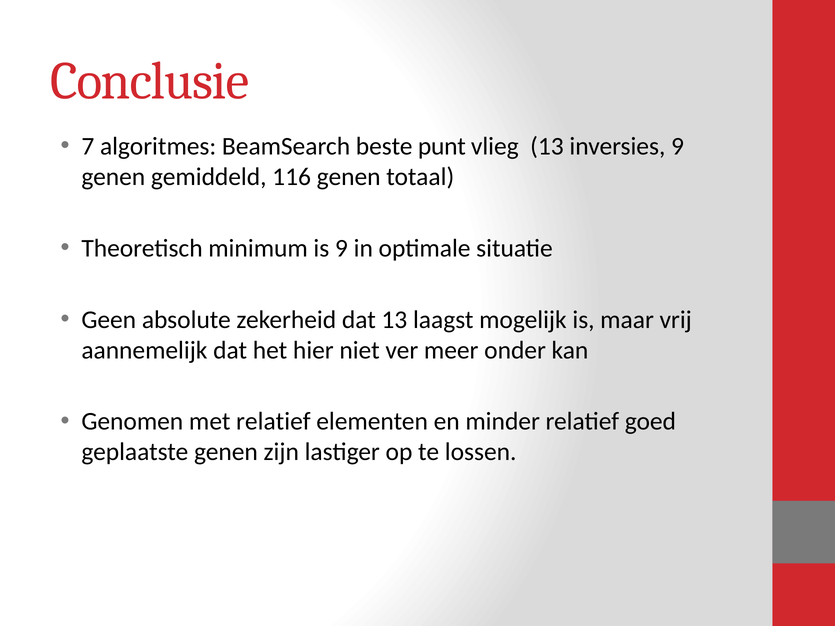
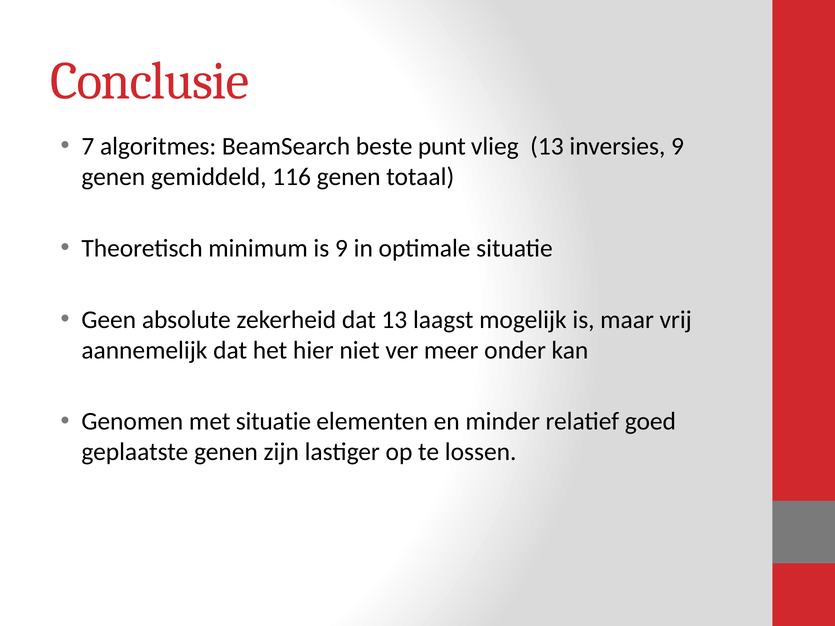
met relatief: relatief -> situatie
